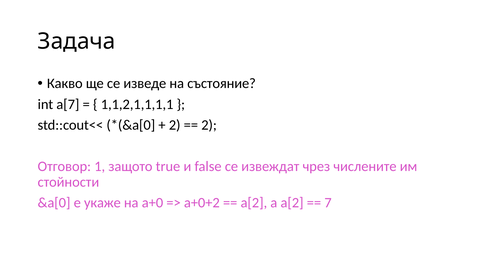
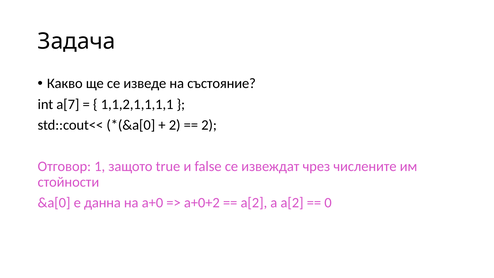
укаже: укаже -> данна
7: 7 -> 0
